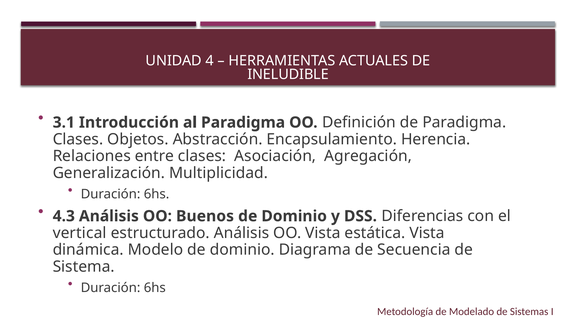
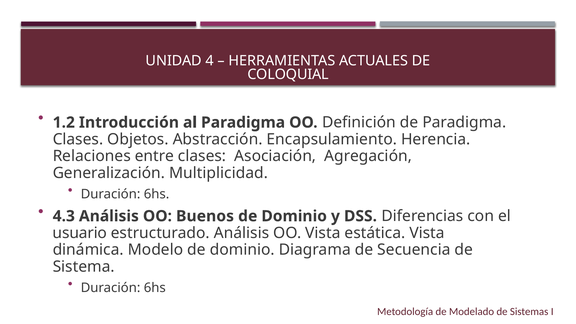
INELUDIBLE: INELUDIBLE -> COLOQUIAL
3.1: 3.1 -> 1.2
vertical: vertical -> usuario
